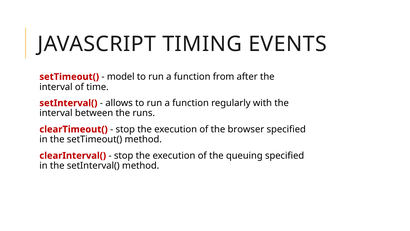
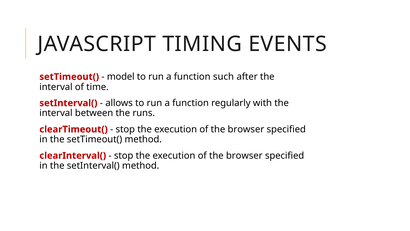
from: from -> such
queuing at (244, 155): queuing -> browser
